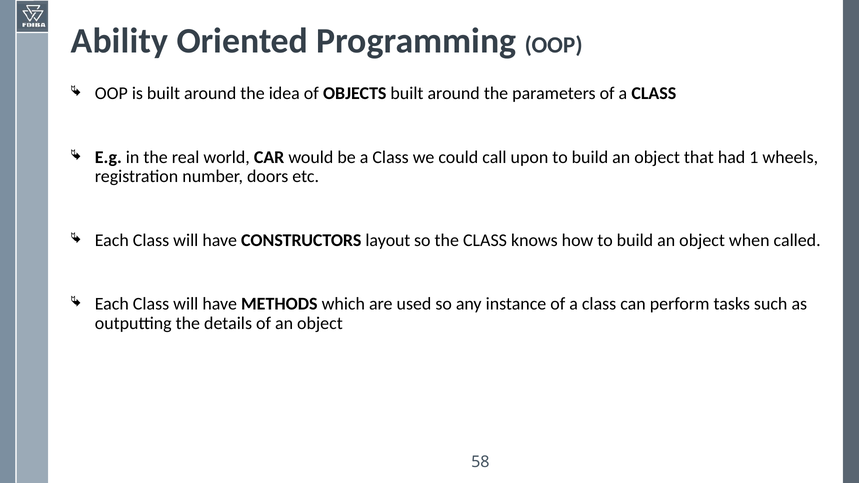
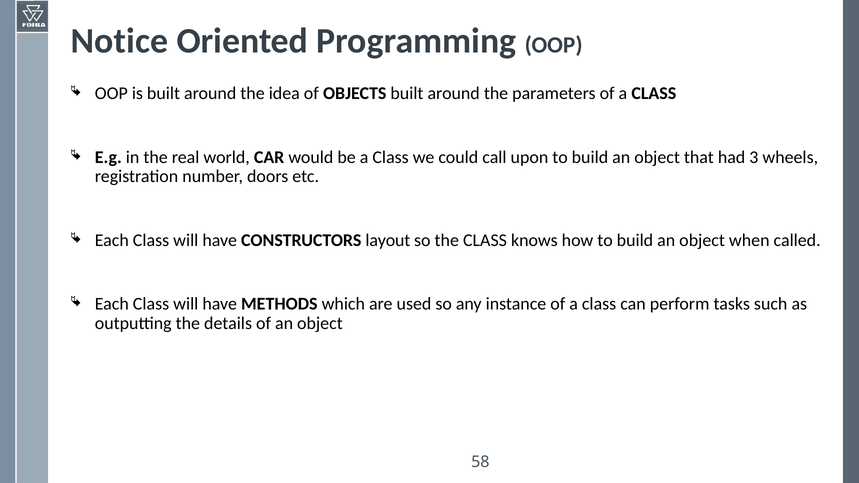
Ability: Ability -> Notice
1: 1 -> 3
